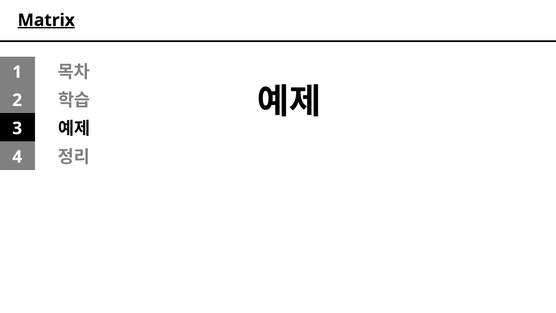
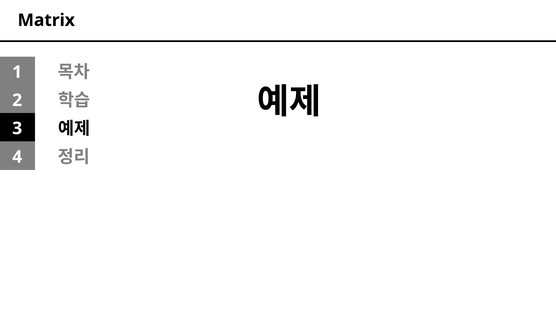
Matrix underline: present -> none
